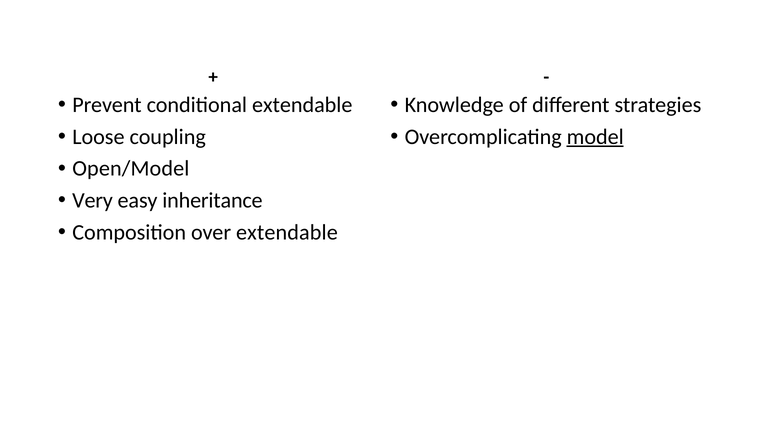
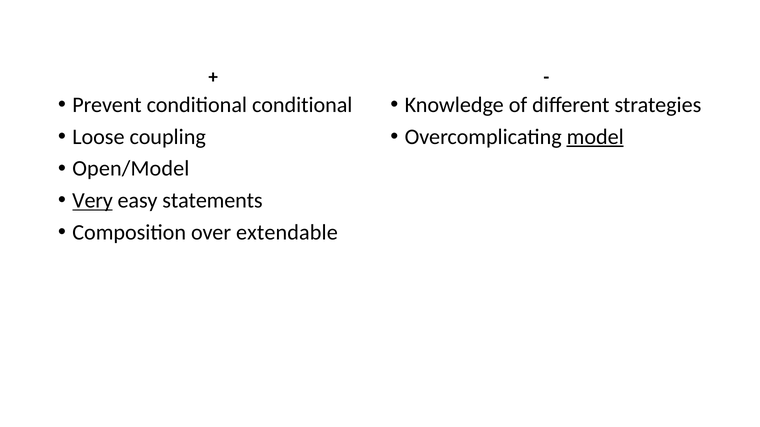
conditional extendable: extendable -> conditional
Very underline: none -> present
inheritance: inheritance -> statements
